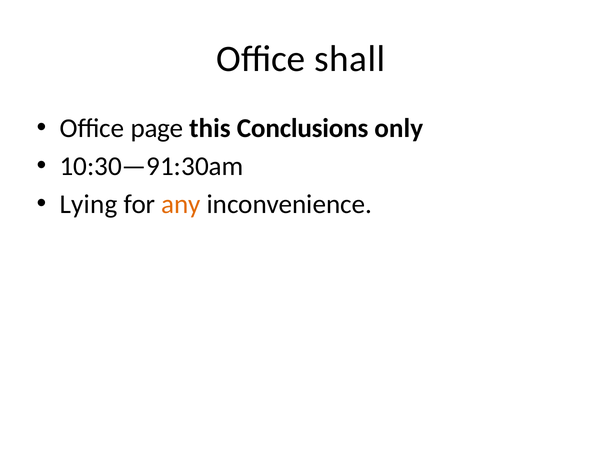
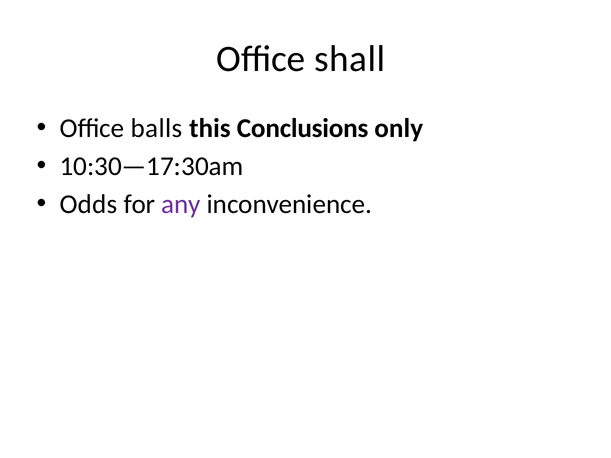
page: page -> balls
10:30—91:30am: 10:30—91:30am -> 10:30—17:30am
Lying: Lying -> Odds
any colour: orange -> purple
